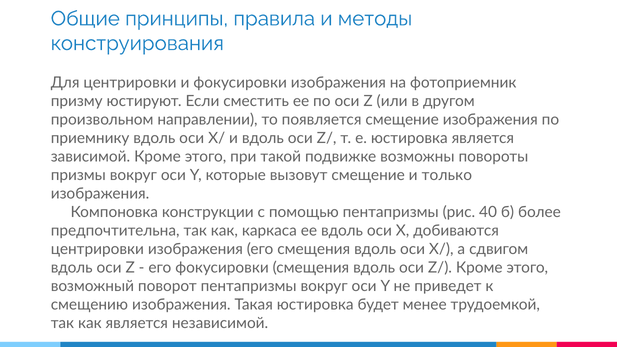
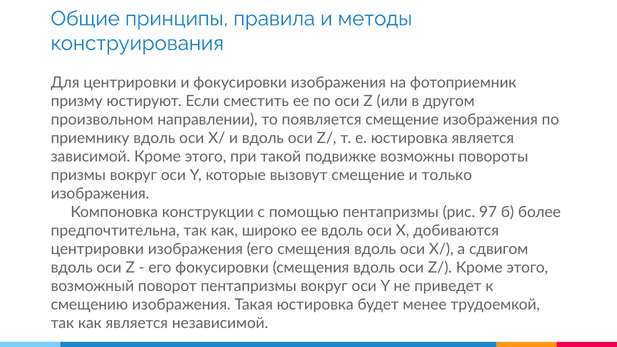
40: 40 -> 97
каркаса: каркаса -> широко
